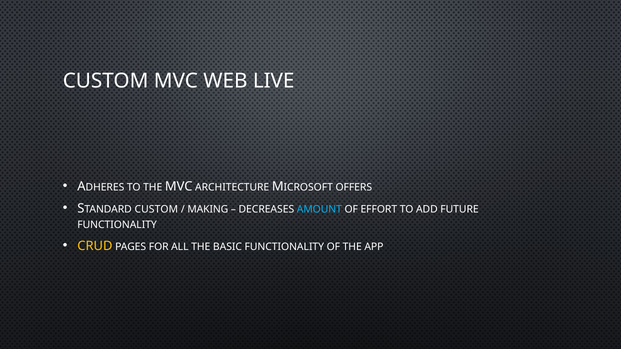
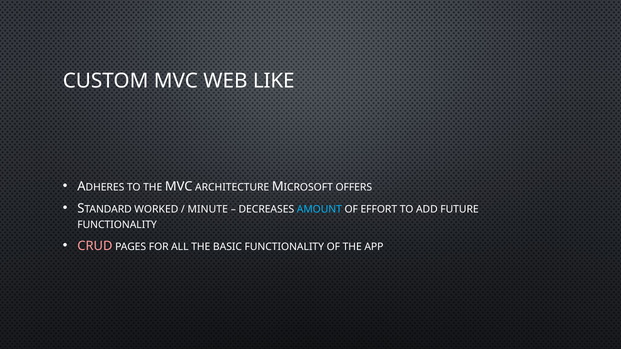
LIVE: LIVE -> LIKE
CUSTOM at (156, 209): CUSTOM -> WORKED
MAKING: MAKING -> MINUTE
CRUD colour: yellow -> pink
